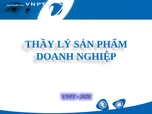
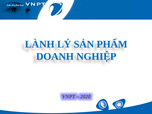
THẦY: THẦY -> LÀNH
